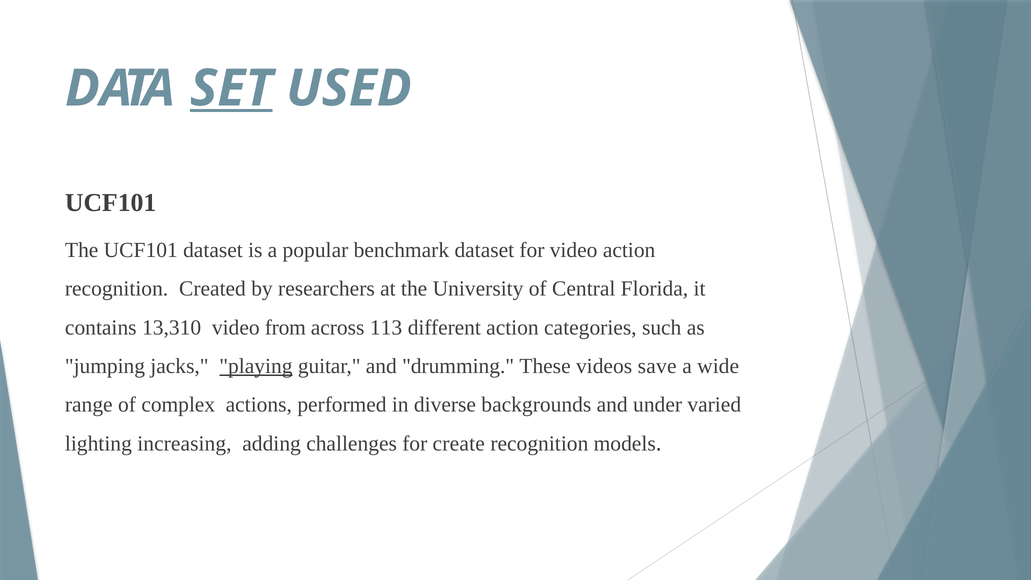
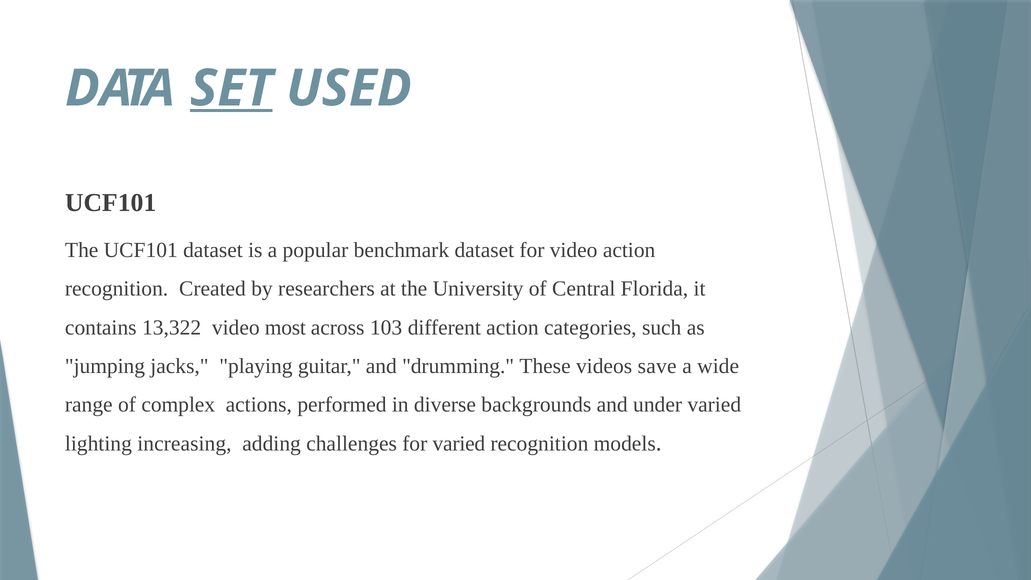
13,310: 13,310 -> 13,322
from: from -> most
113: 113 -> 103
playing underline: present -> none
for create: create -> varied
